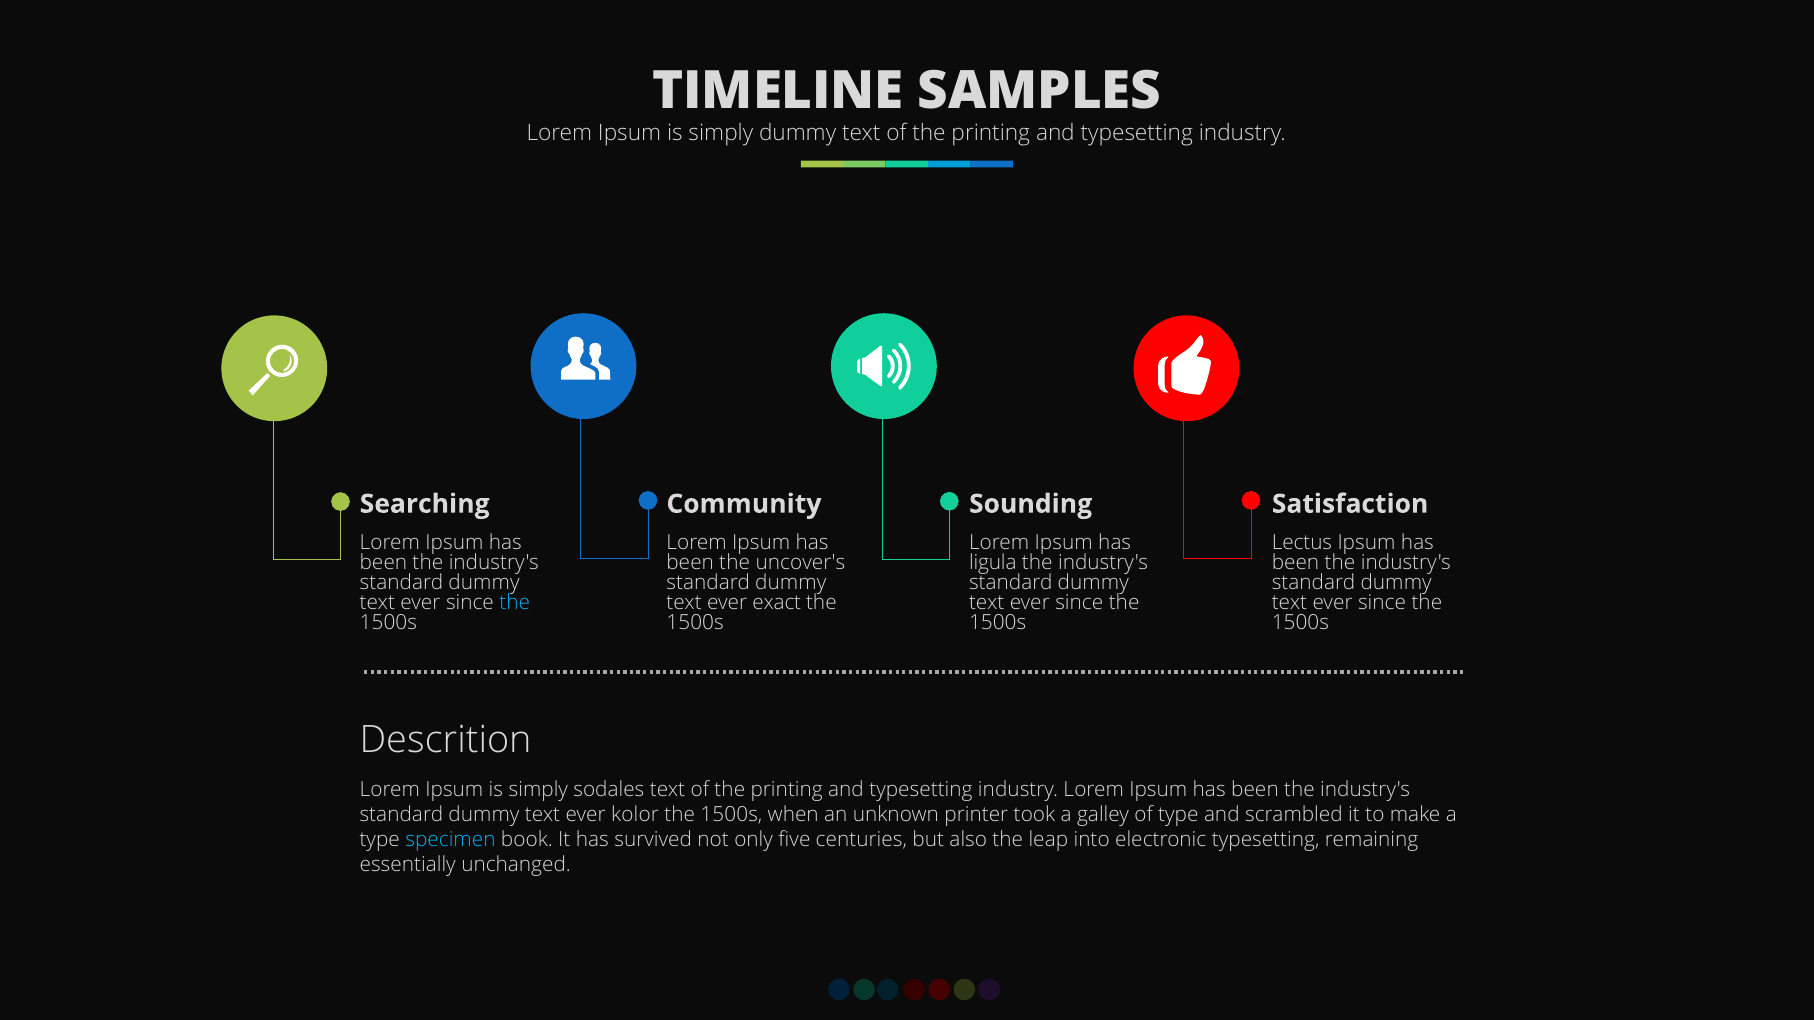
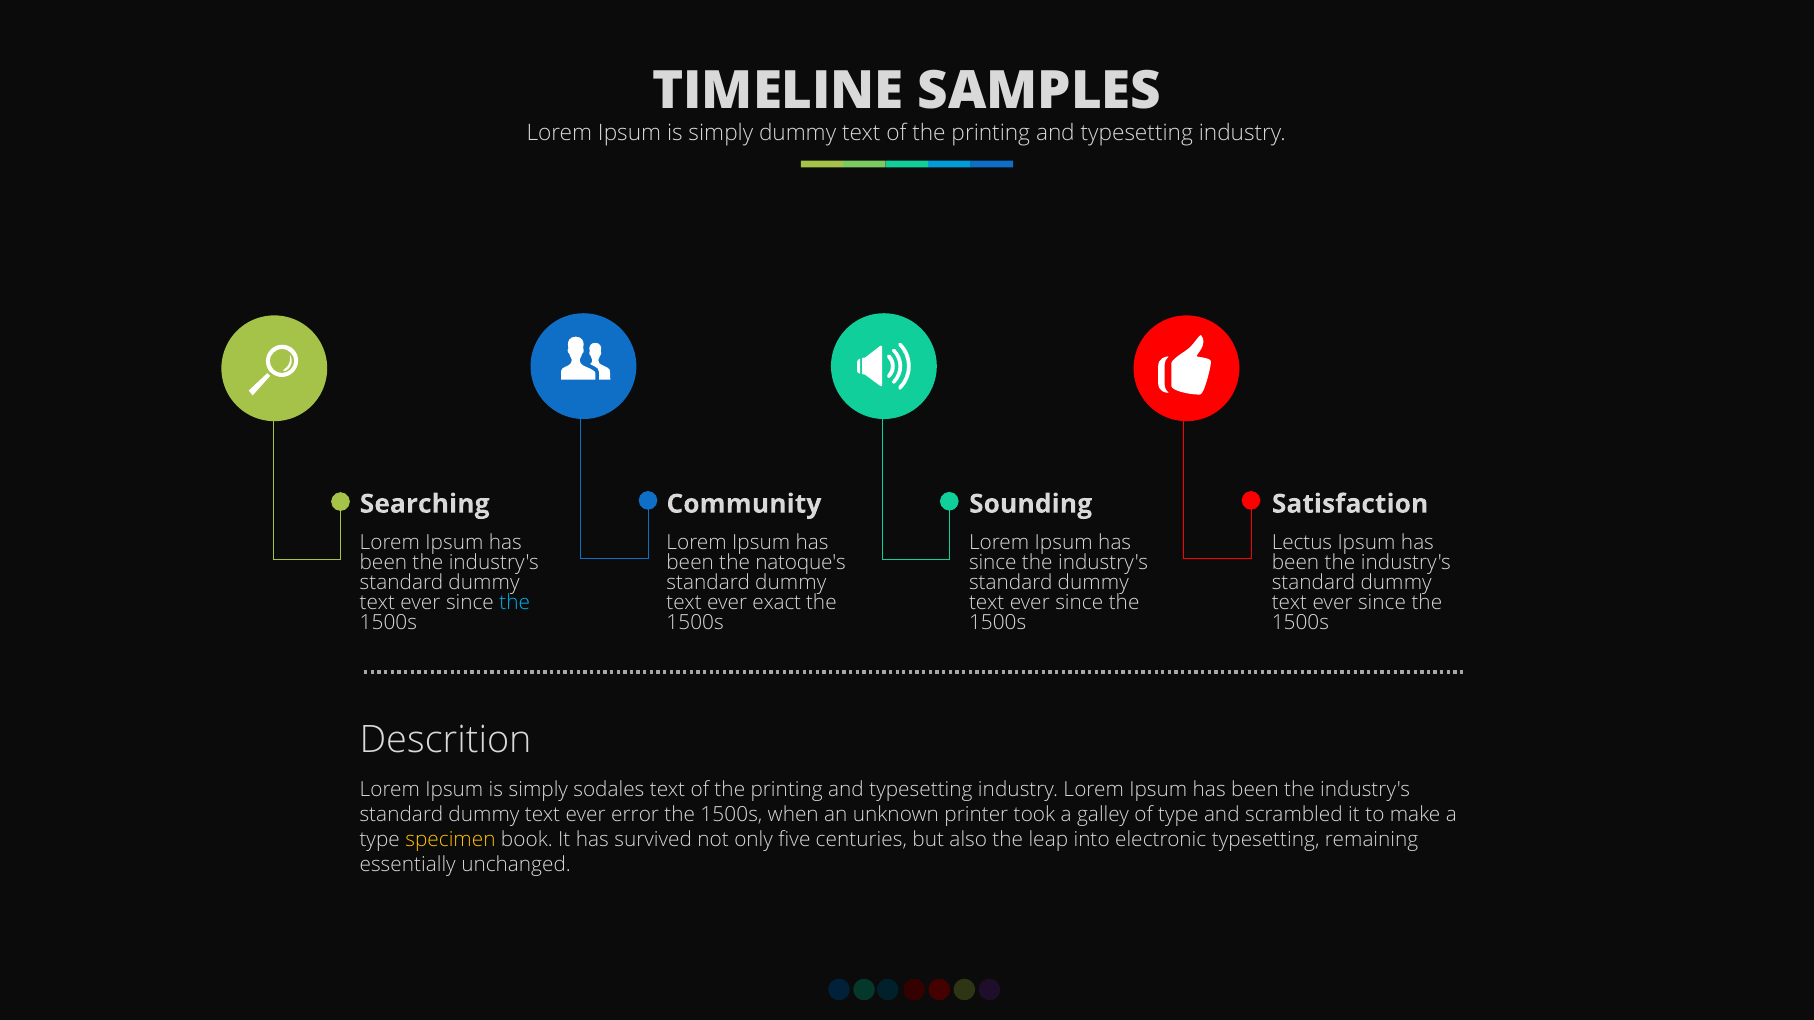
uncover's: uncover's -> natoque's
ligula at (993, 563): ligula -> since
kolor: kolor -> error
specimen colour: light blue -> yellow
